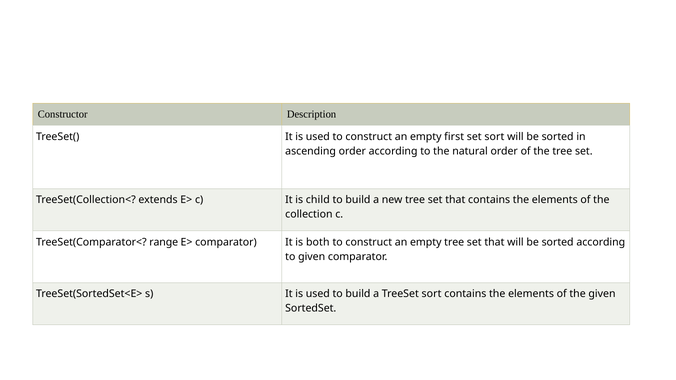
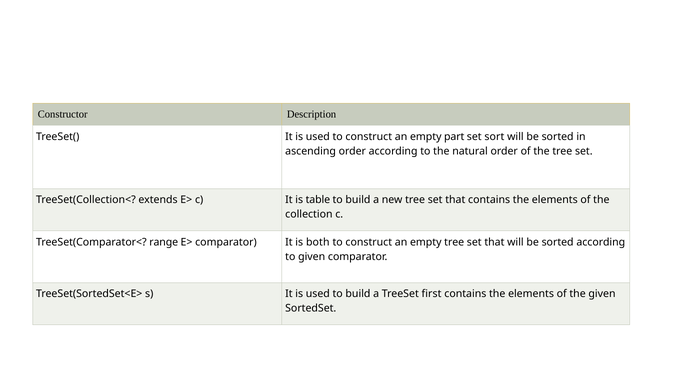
first: first -> part
child: child -> table
TreeSet sort: sort -> first
